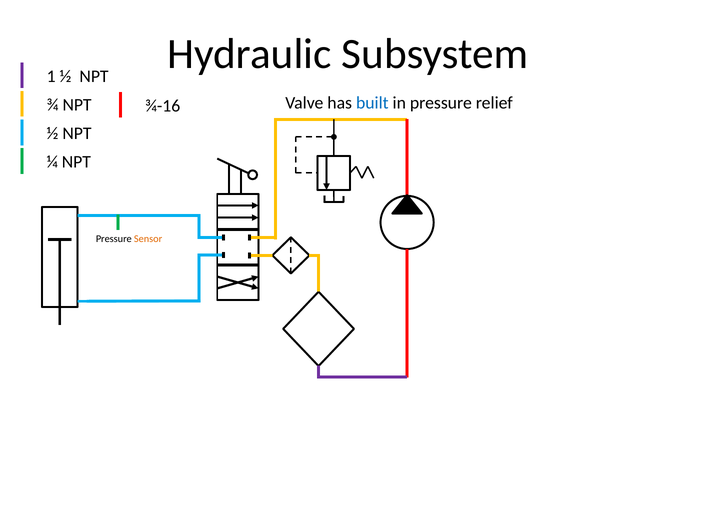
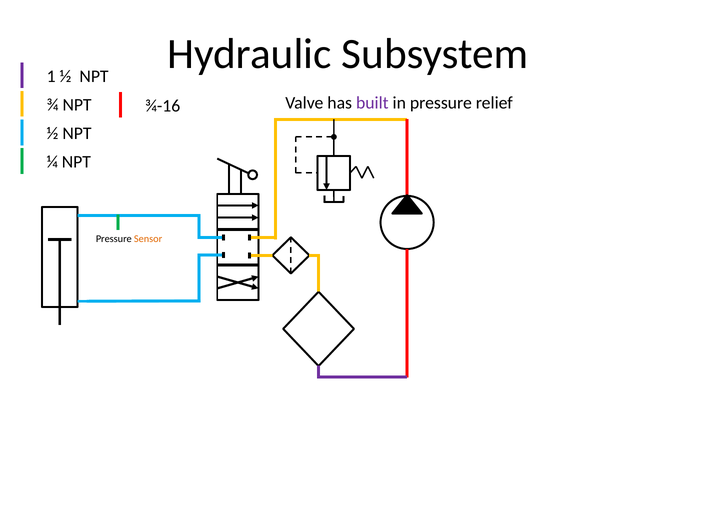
built colour: blue -> purple
